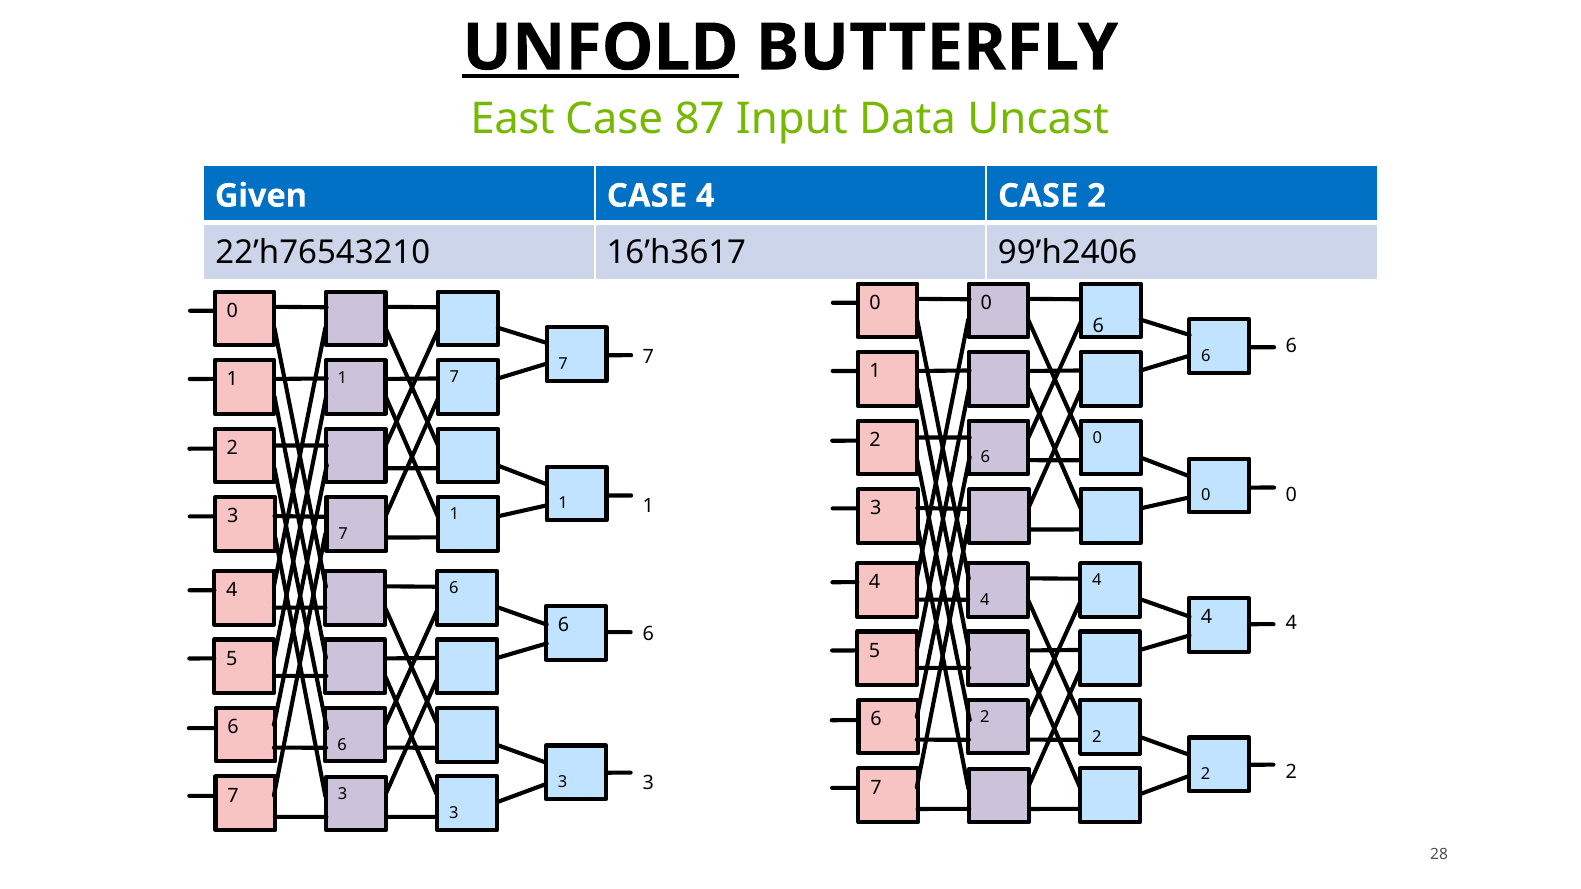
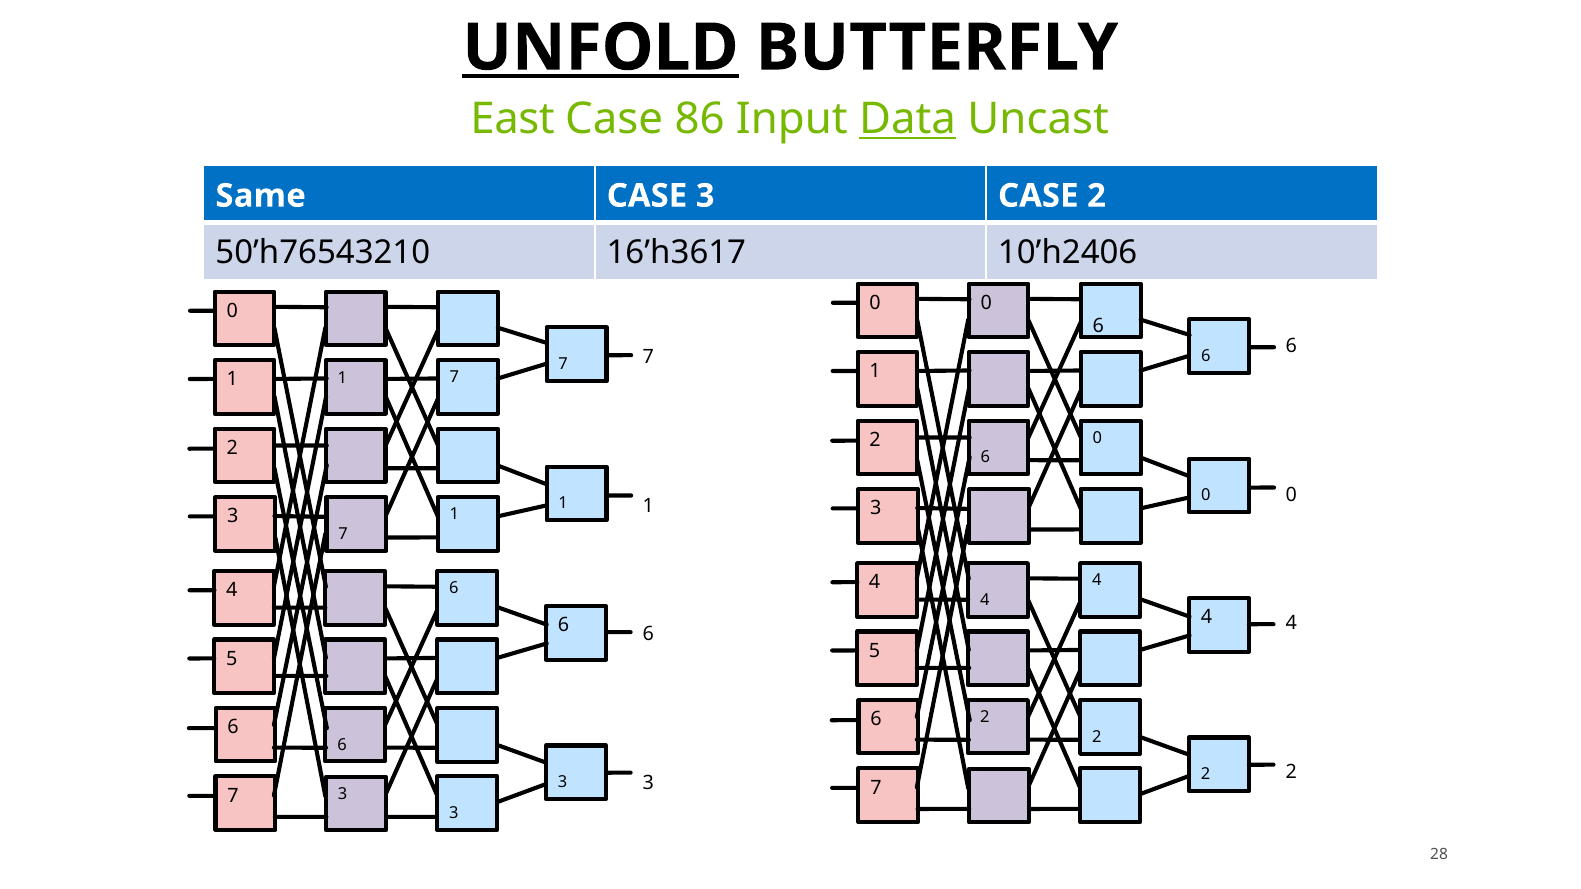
87: 87 -> 86
Data underline: none -> present
Given: Given -> Same
CASE 4: 4 -> 3
22’h76543210: 22’h76543210 -> 50’h76543210
99’h2406: 99’h2406 -> 10’h2406
